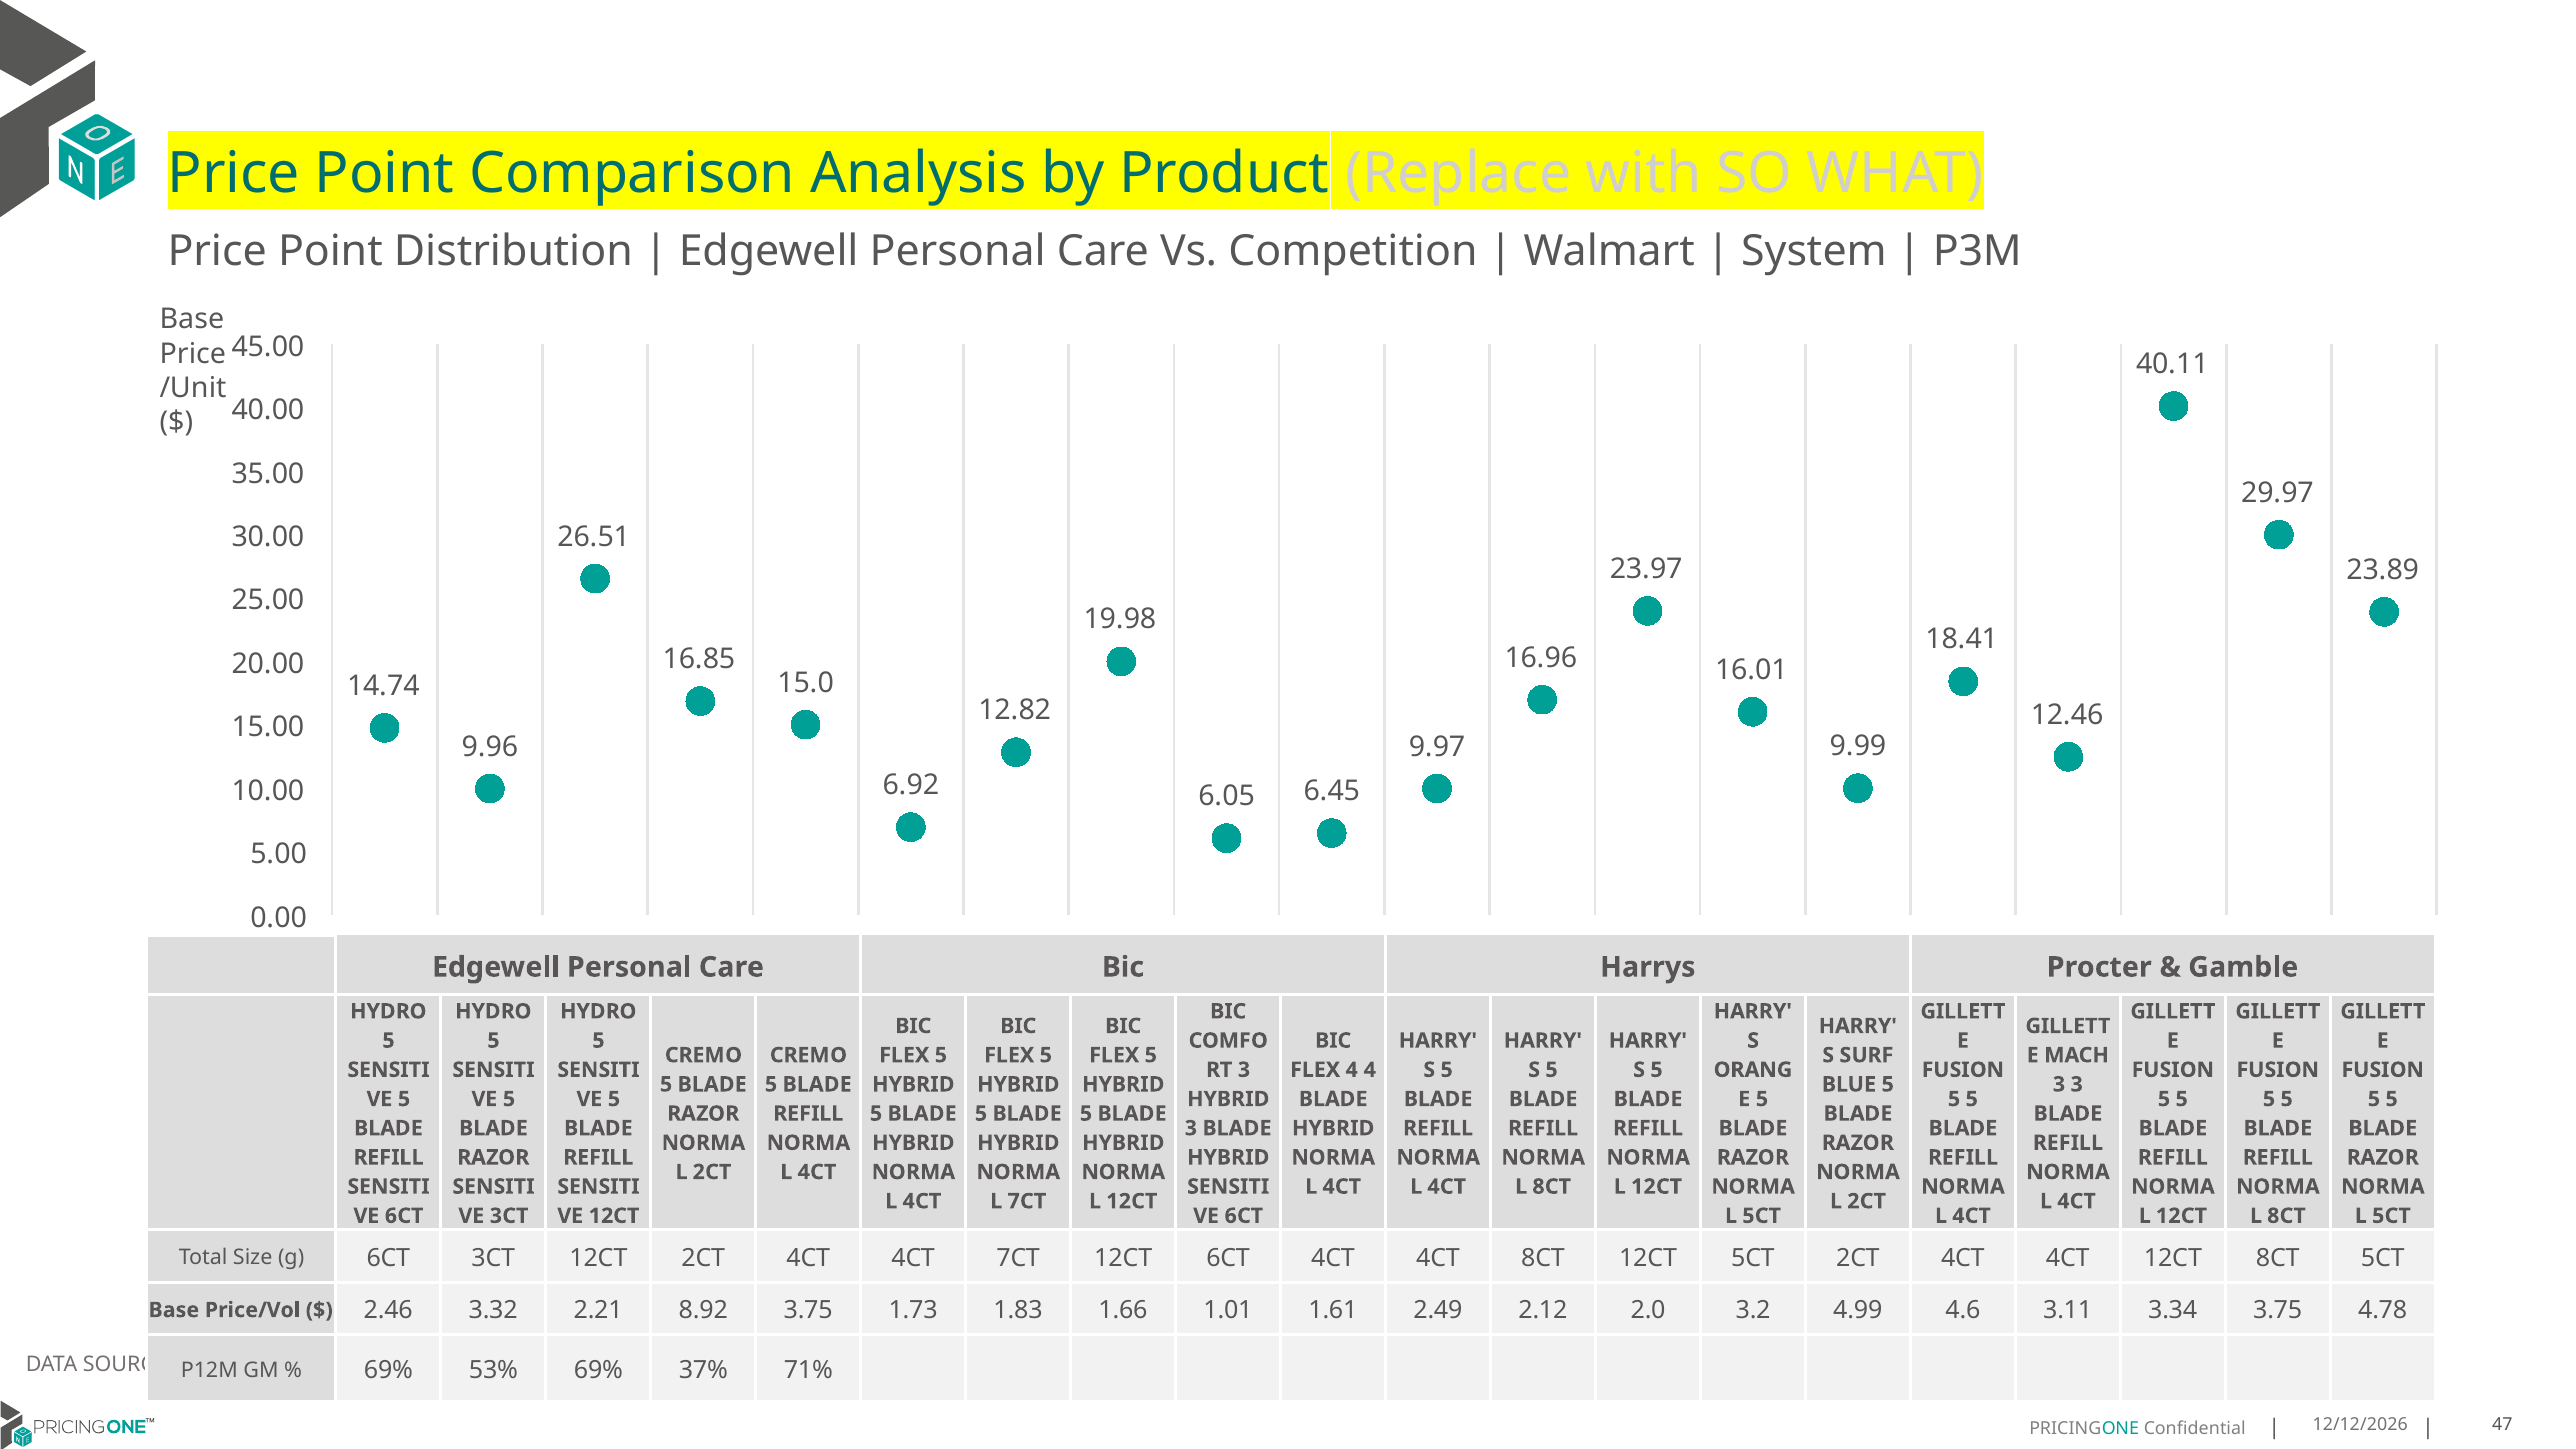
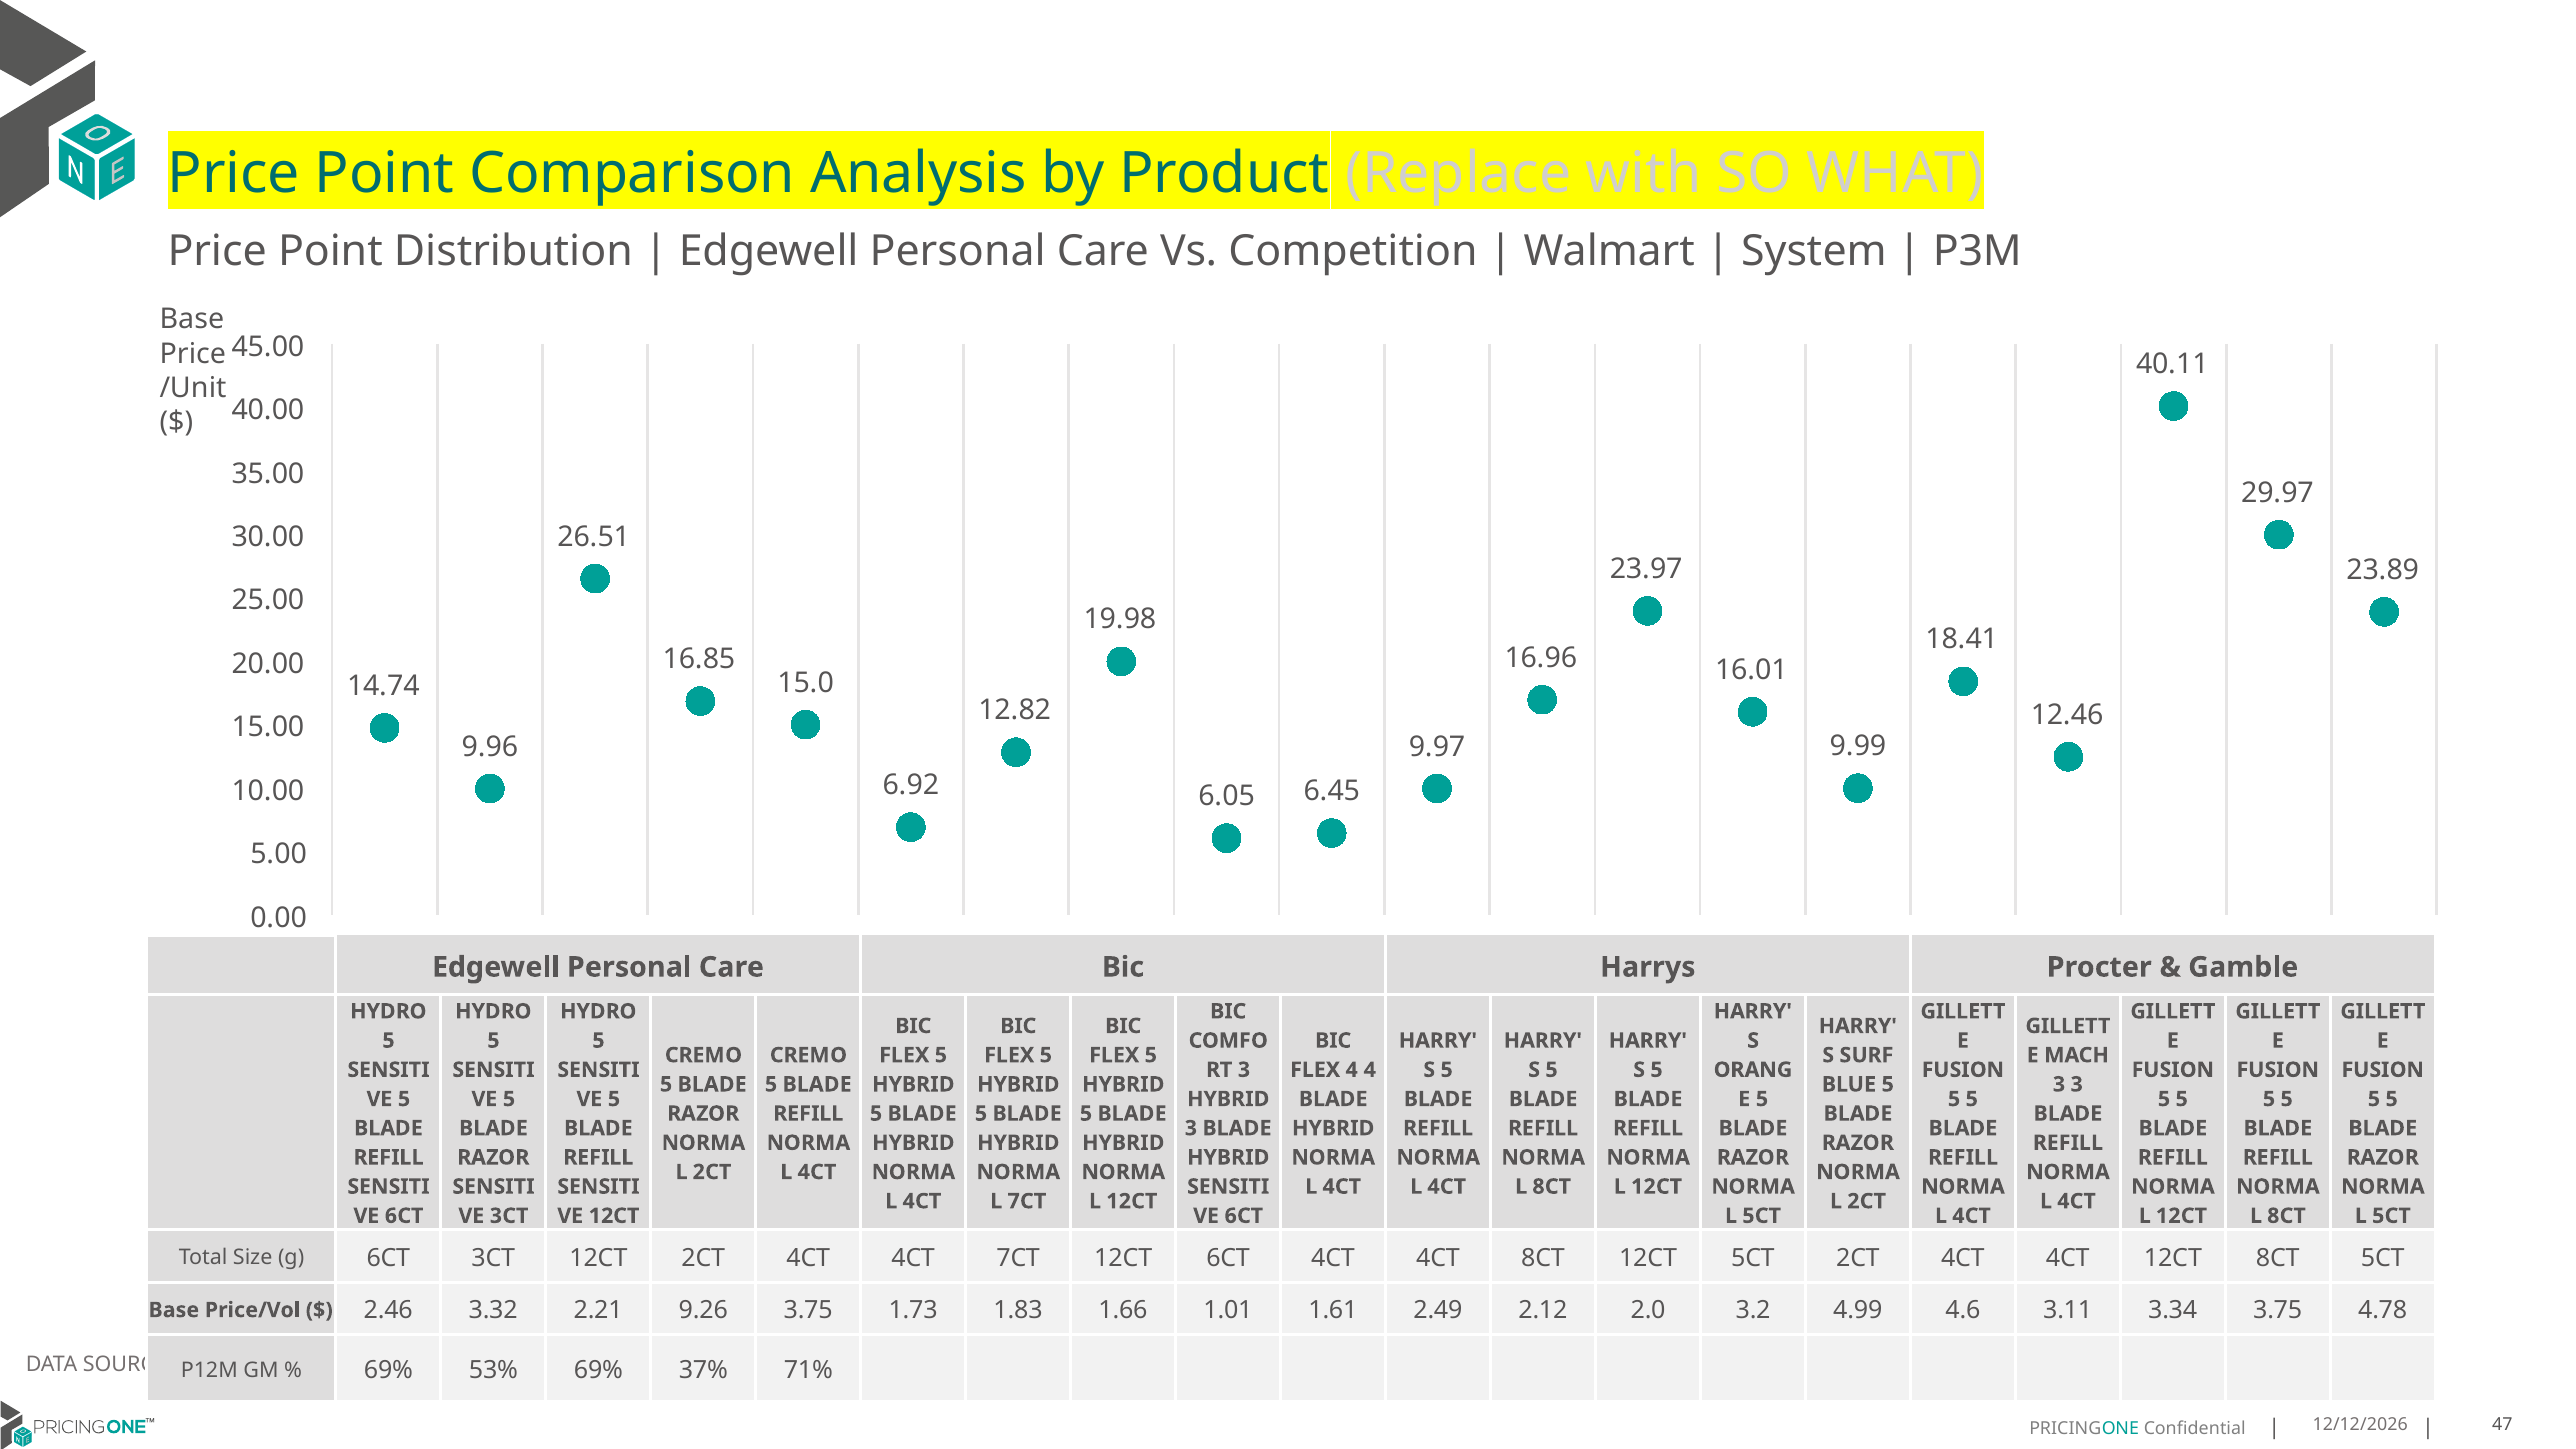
8.92: 8.92 -> 9.26
